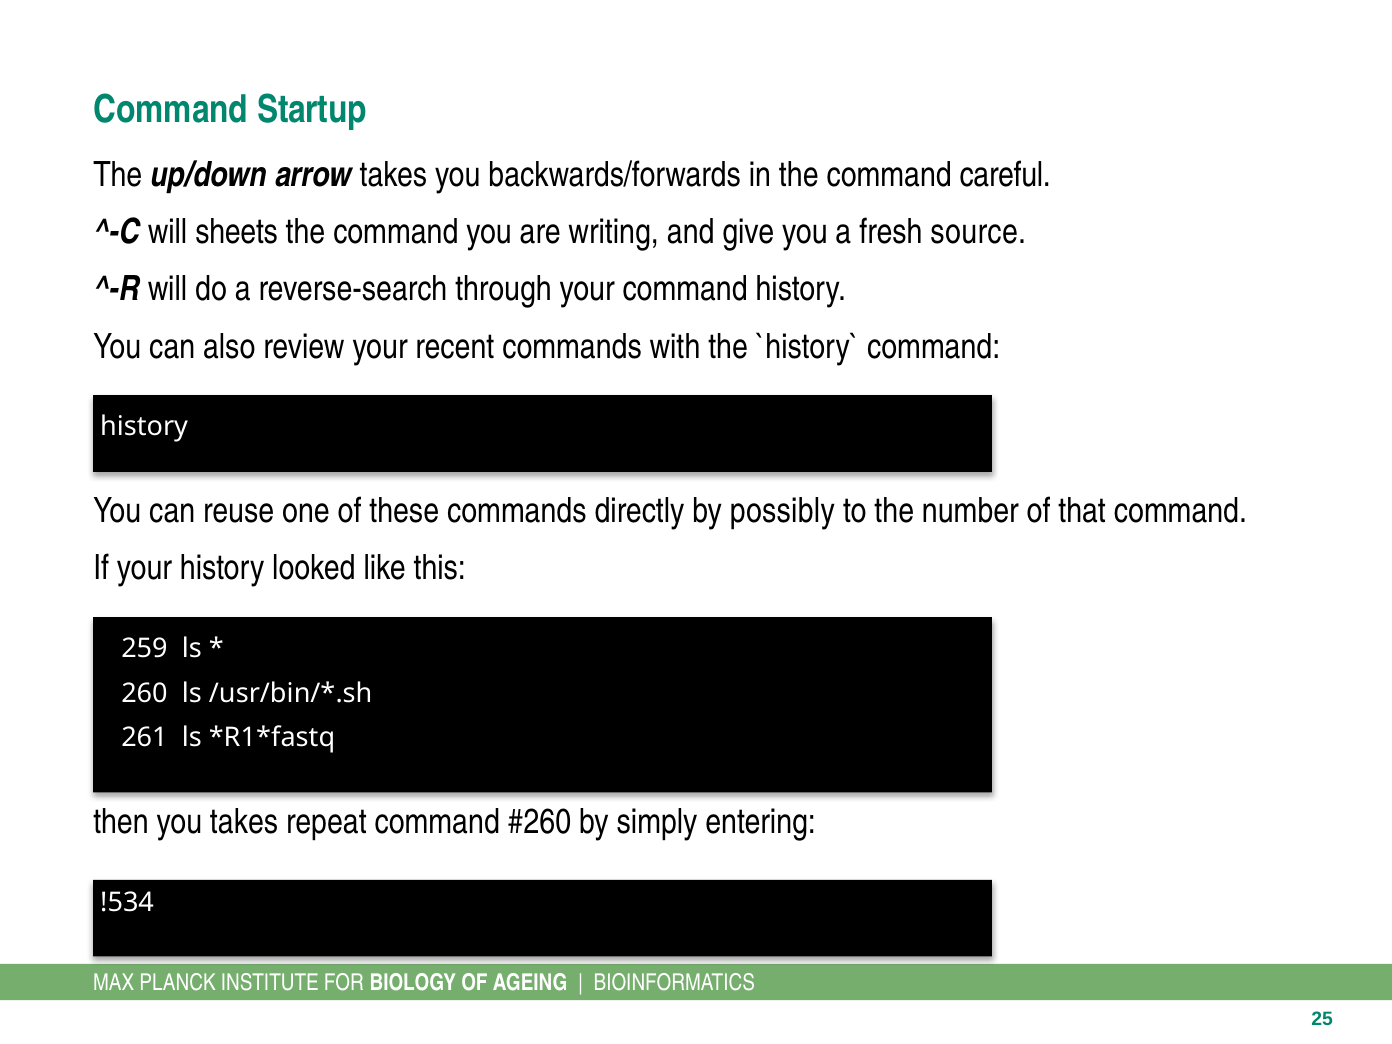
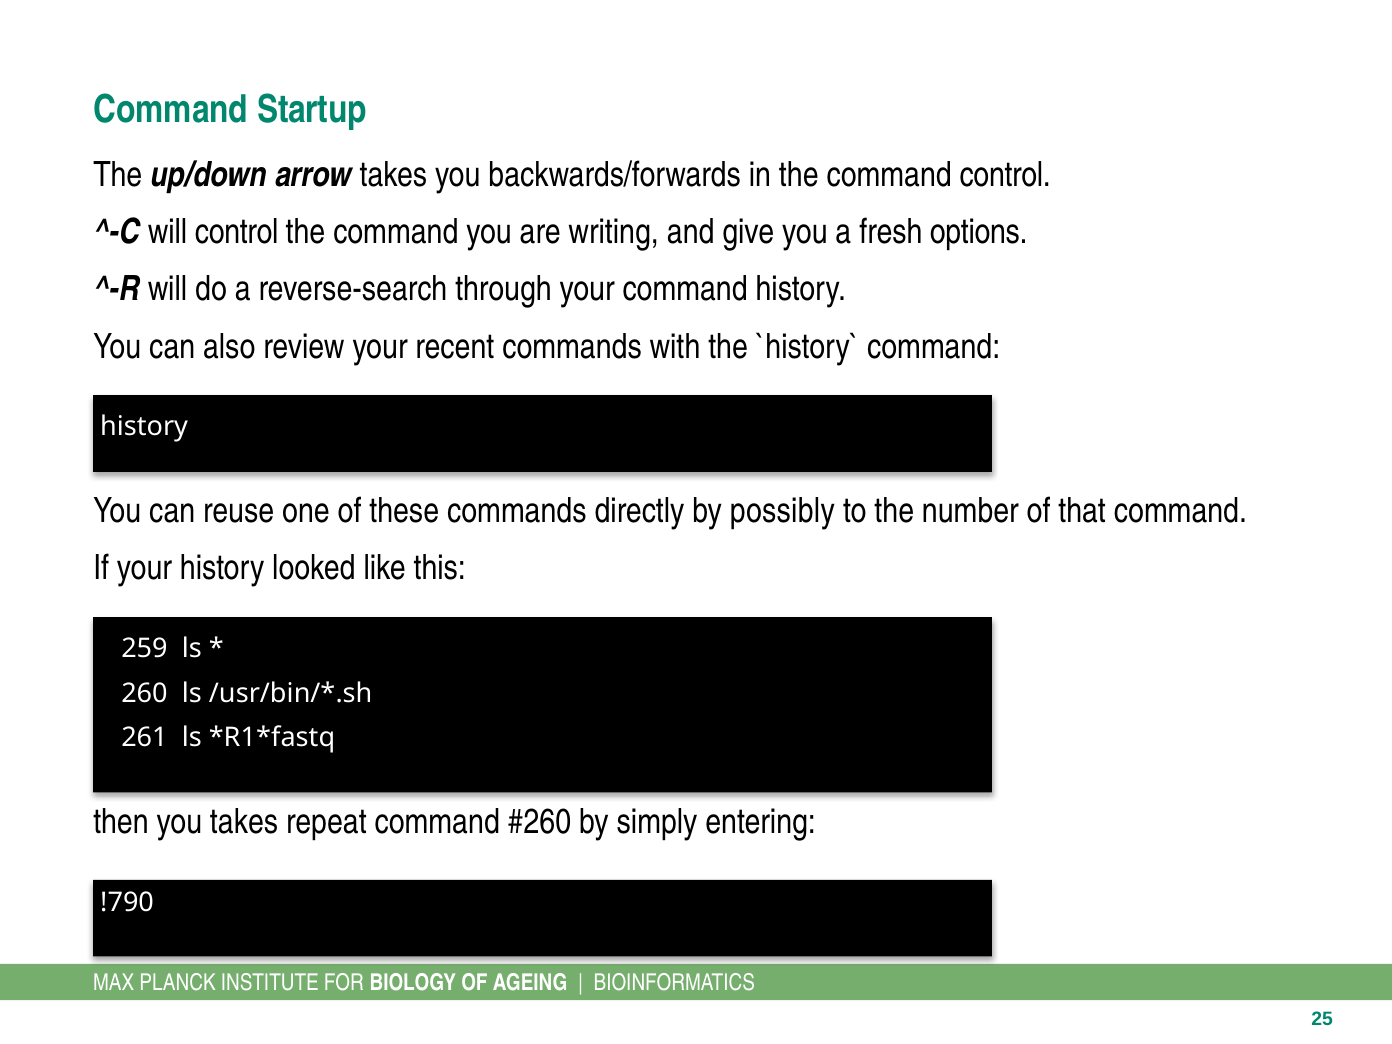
command careful: careful -> control
will sheets: sheets -> control
source: source -> options
!534: !534 -> !790
